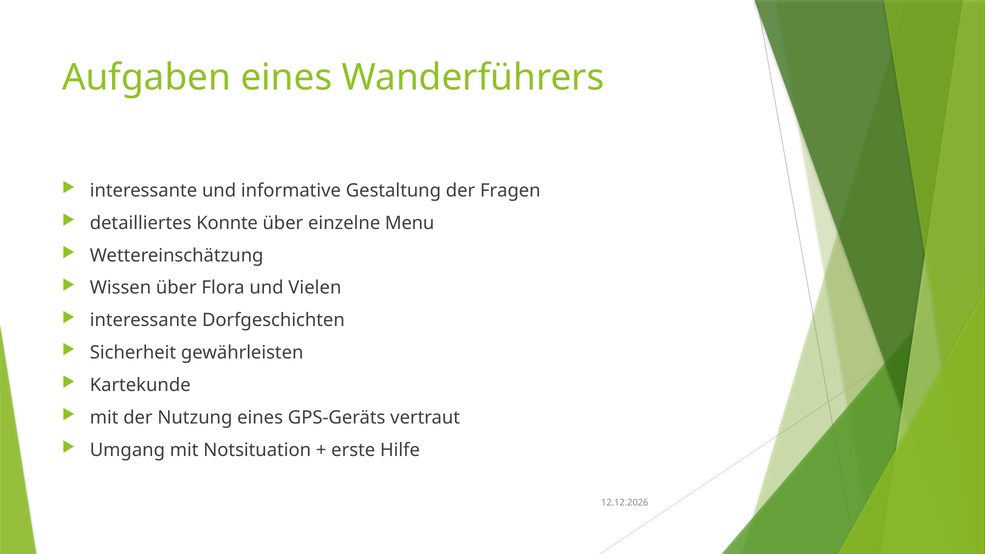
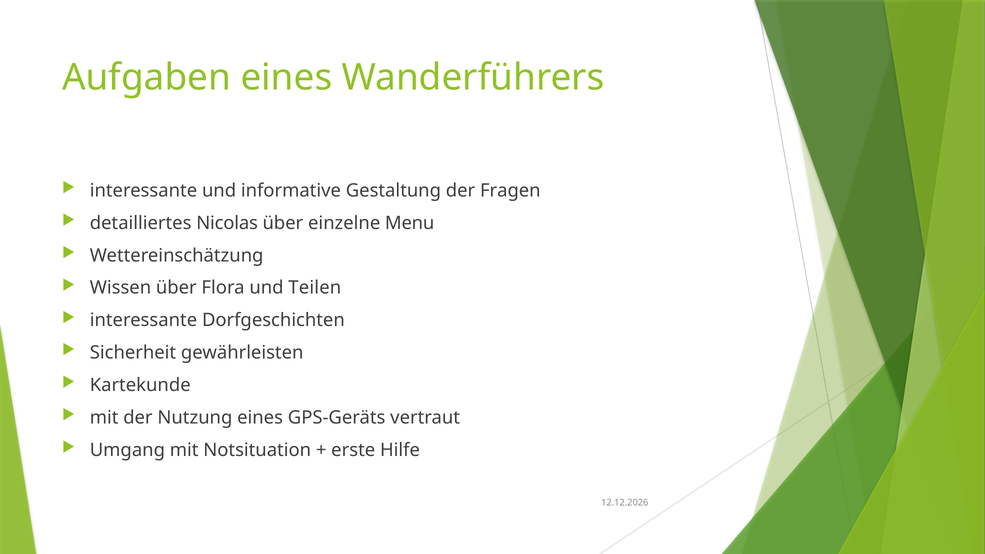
Konnte: Konnte -> Nicolas
Vielen: Vielen -> Teilen
